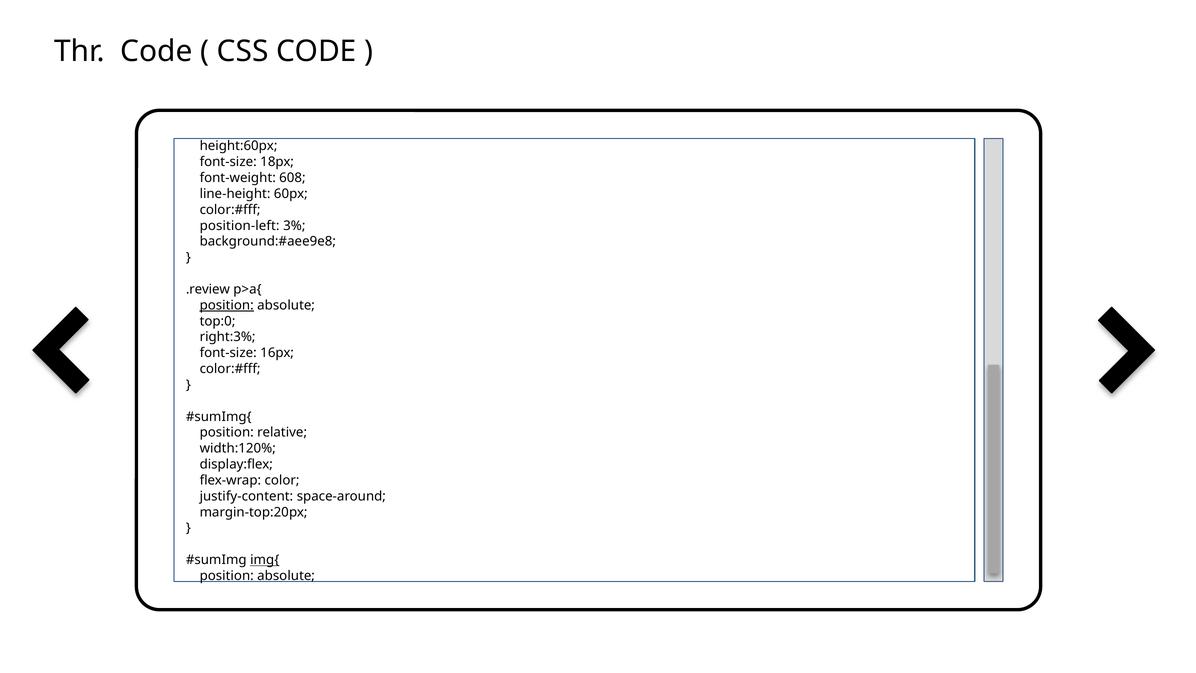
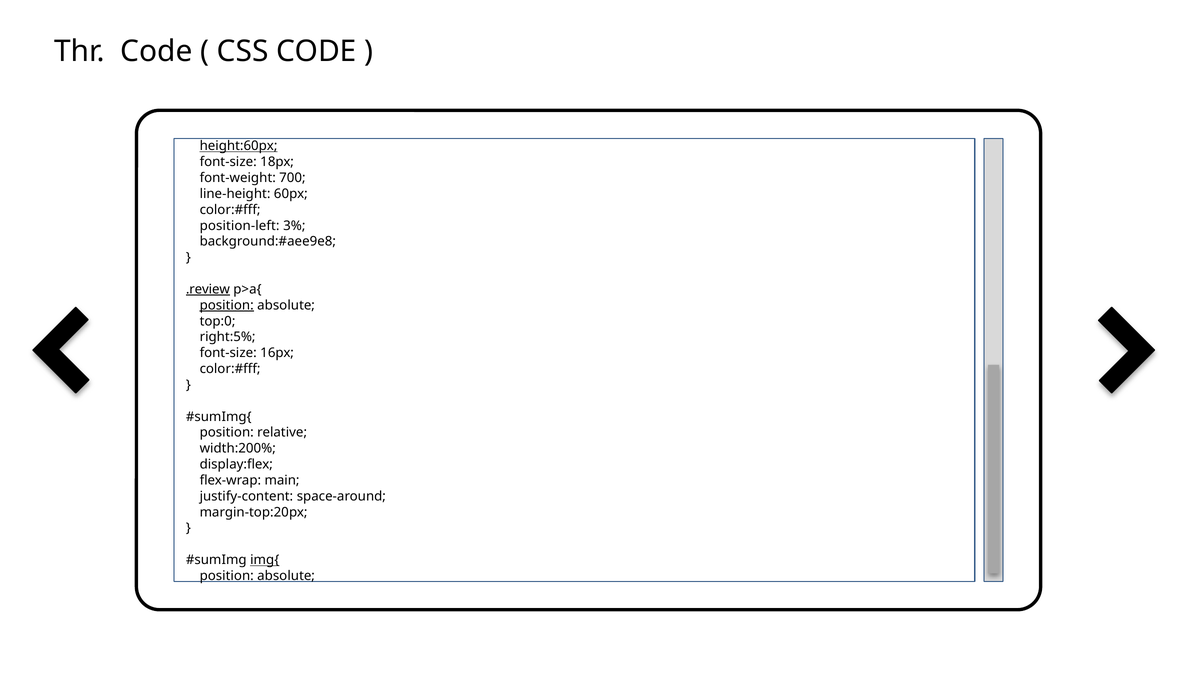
height:60px underline: none -> present
608: 608 -> 700
.review underline: none -> present
right:3%: right:3% -> right:5%
width:120%: width:120% -> width:200%
color: color -> main
